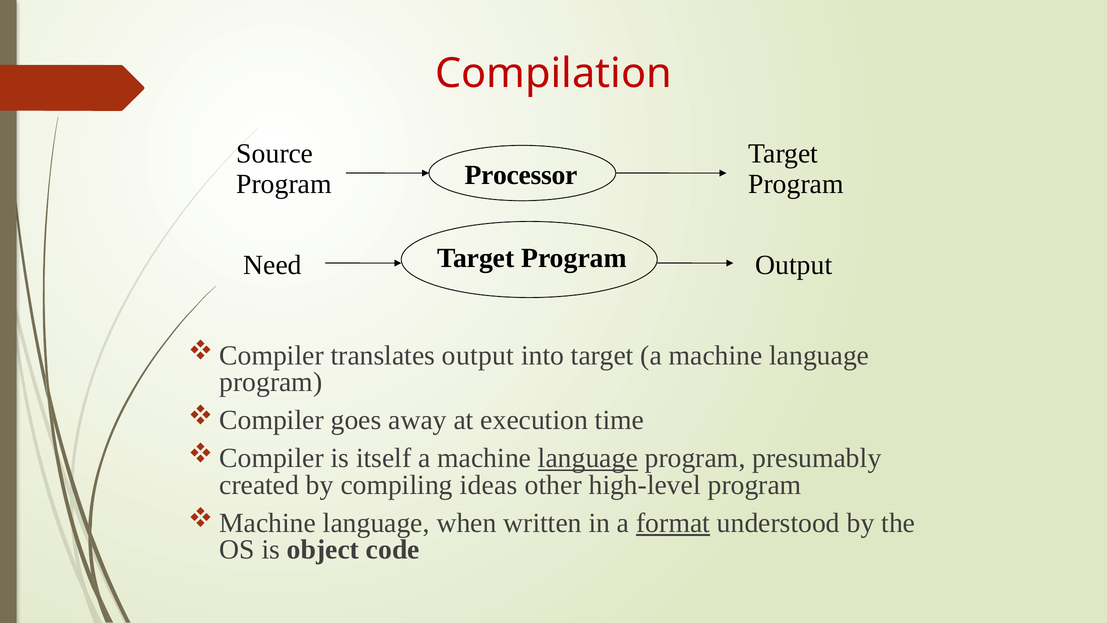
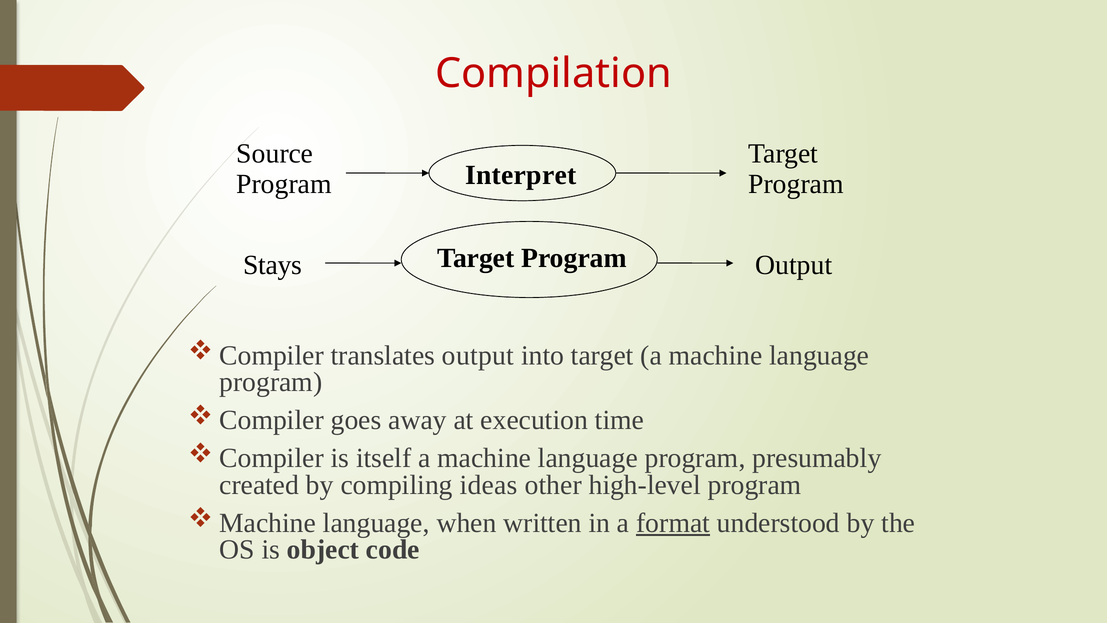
Processor: Processor -> Interpret
Need: Need -> Stays
language at (588, 458) underline: present -> none
